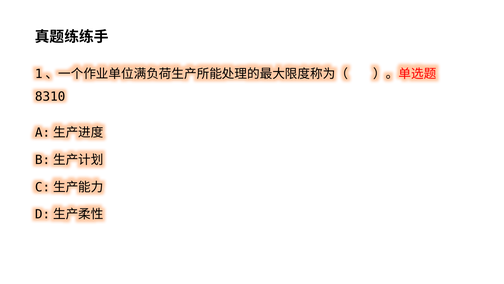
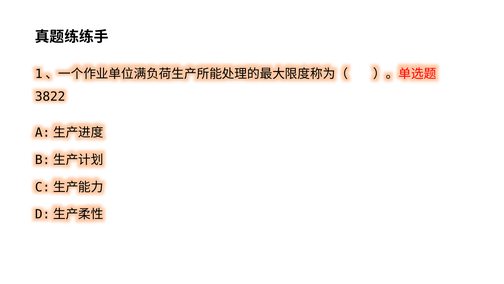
8310: 8310 -> 3822
